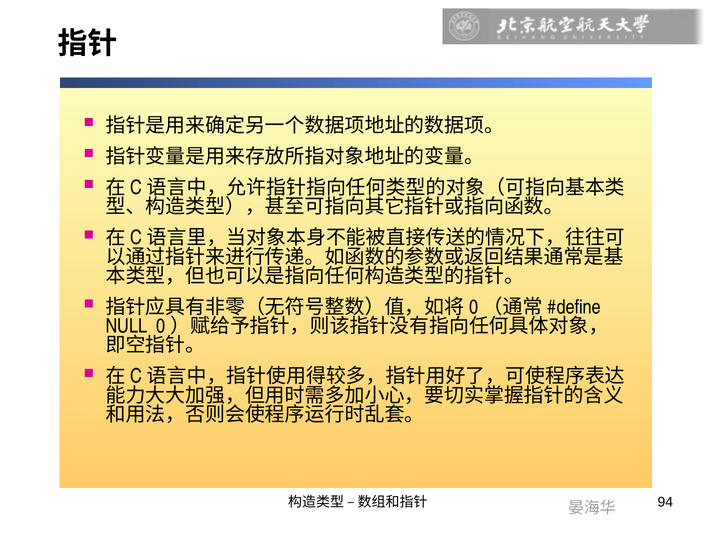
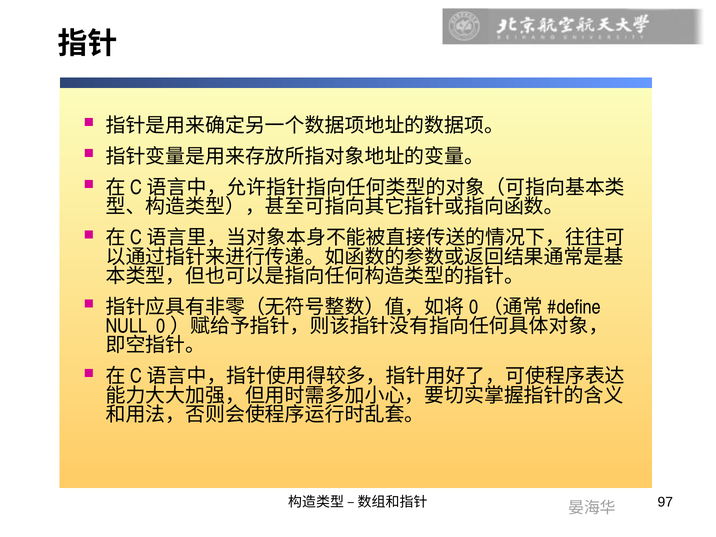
94: 94 -> 97
